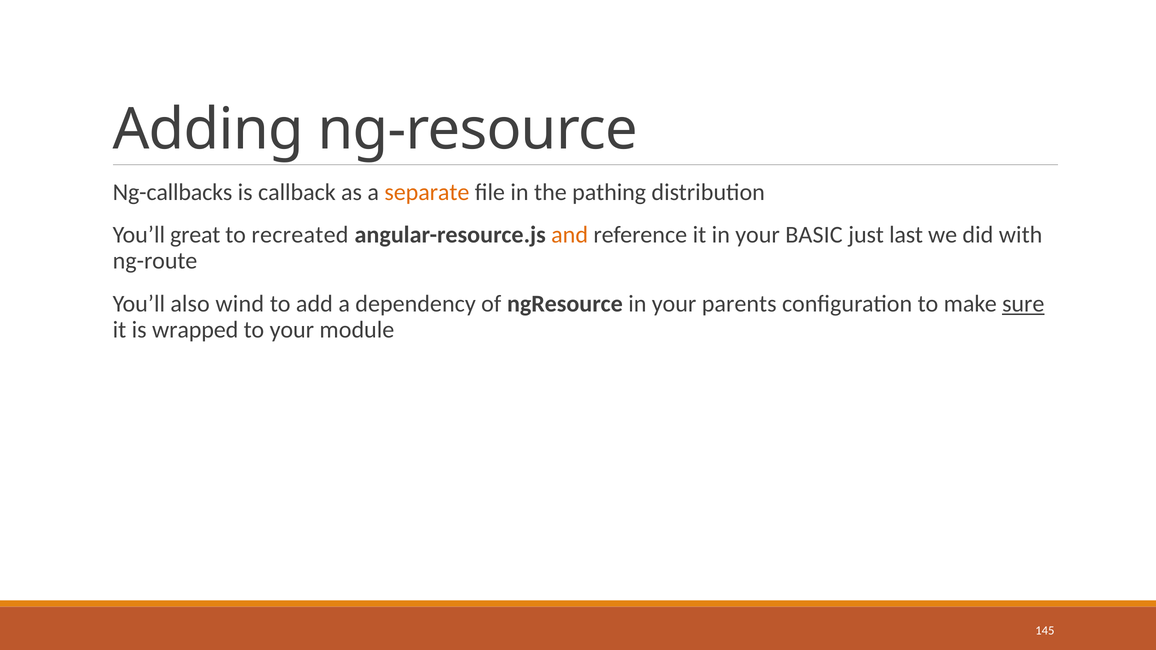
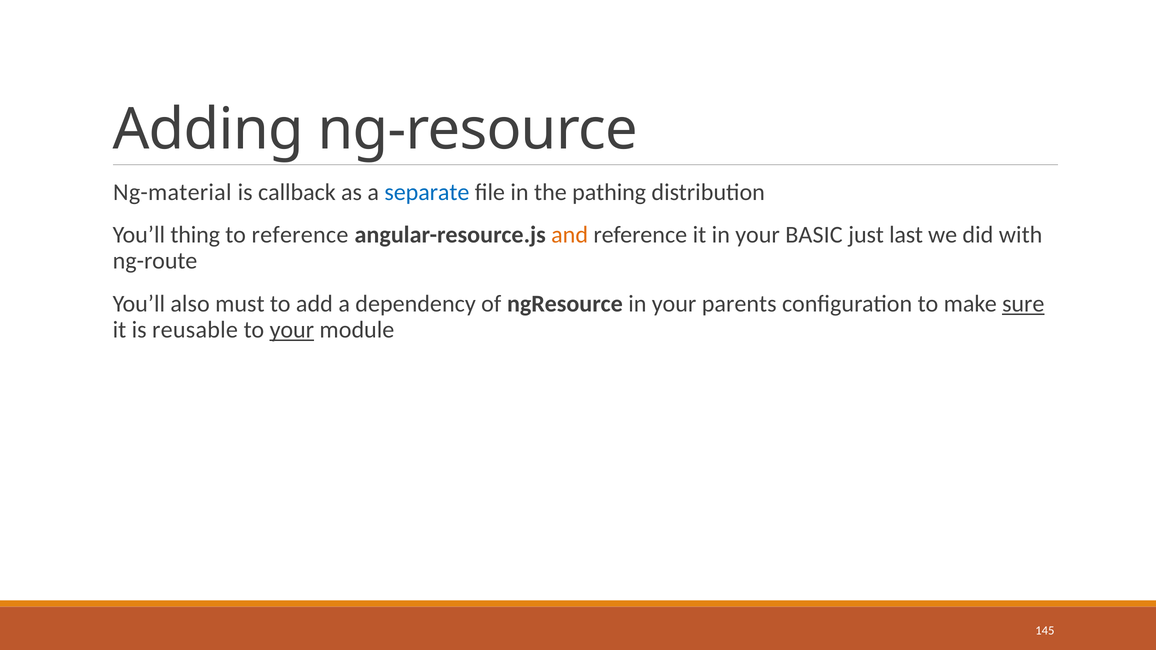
Ng-callbacks: Ng-callbacks -> Ng-material
separate colour: orange -> blue
great: great -> thing
to recreated: recreated -> reference
wind: wind -> must
wrapped: wrapped -> reusable
your at (292, 330) underline: none -> present
